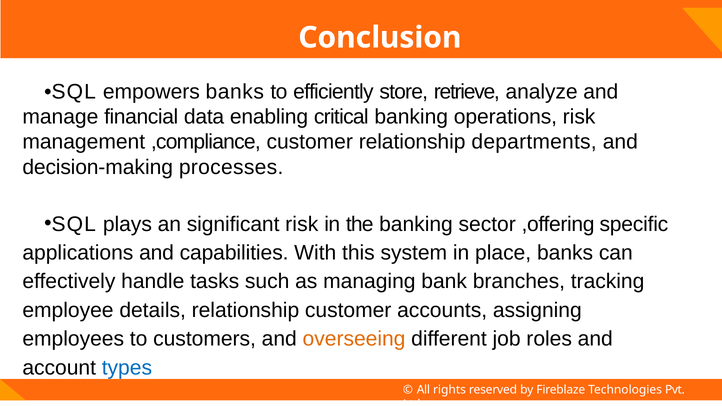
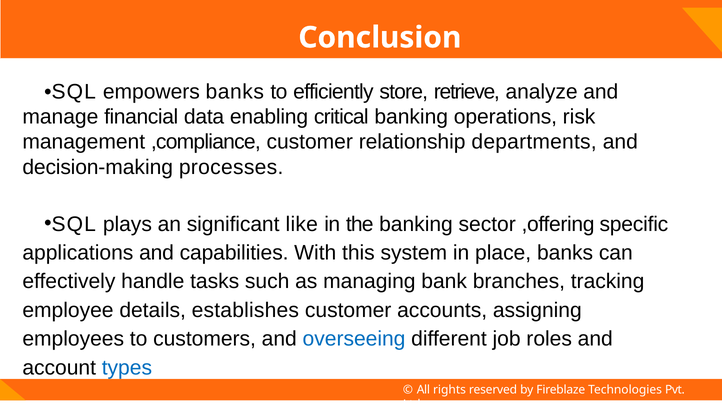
significant risk: risk -> like
details relationship: relationship -> establishes
overseeing colour: orange -> blue
